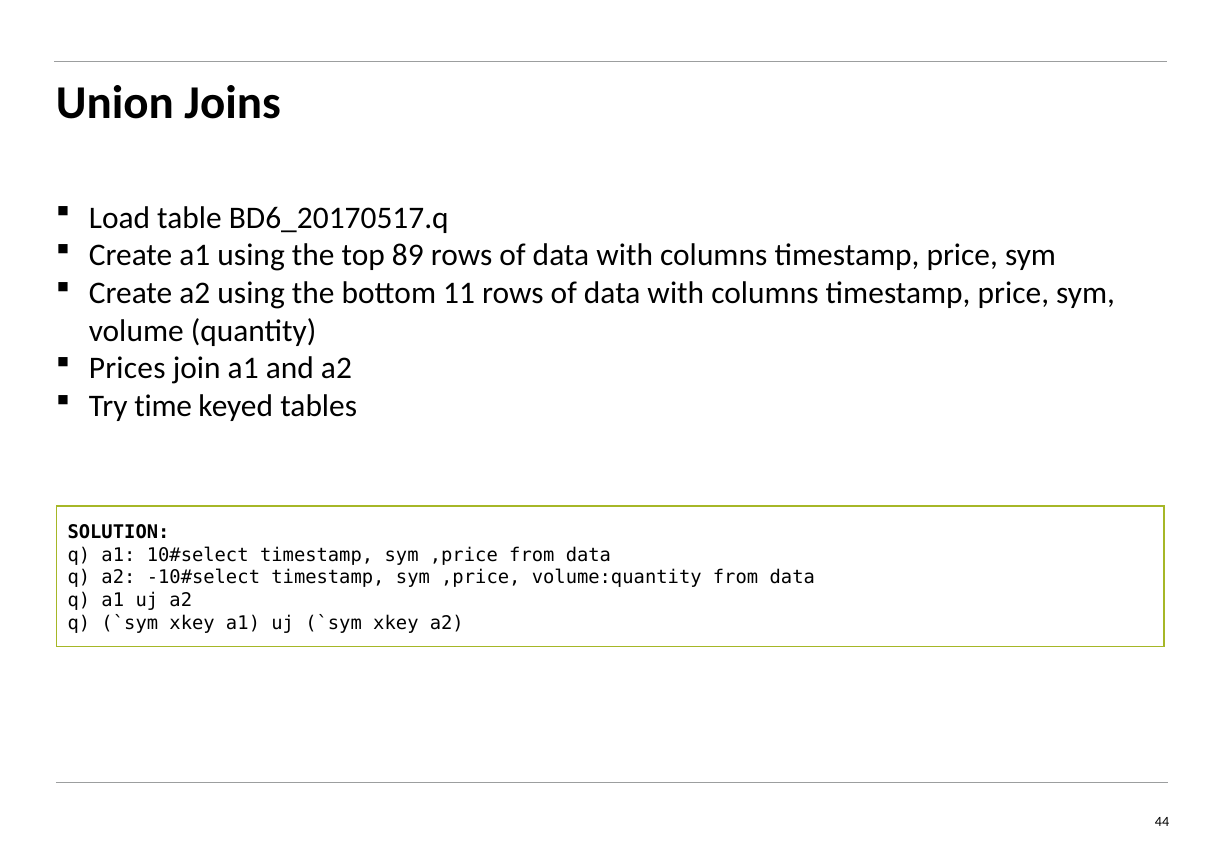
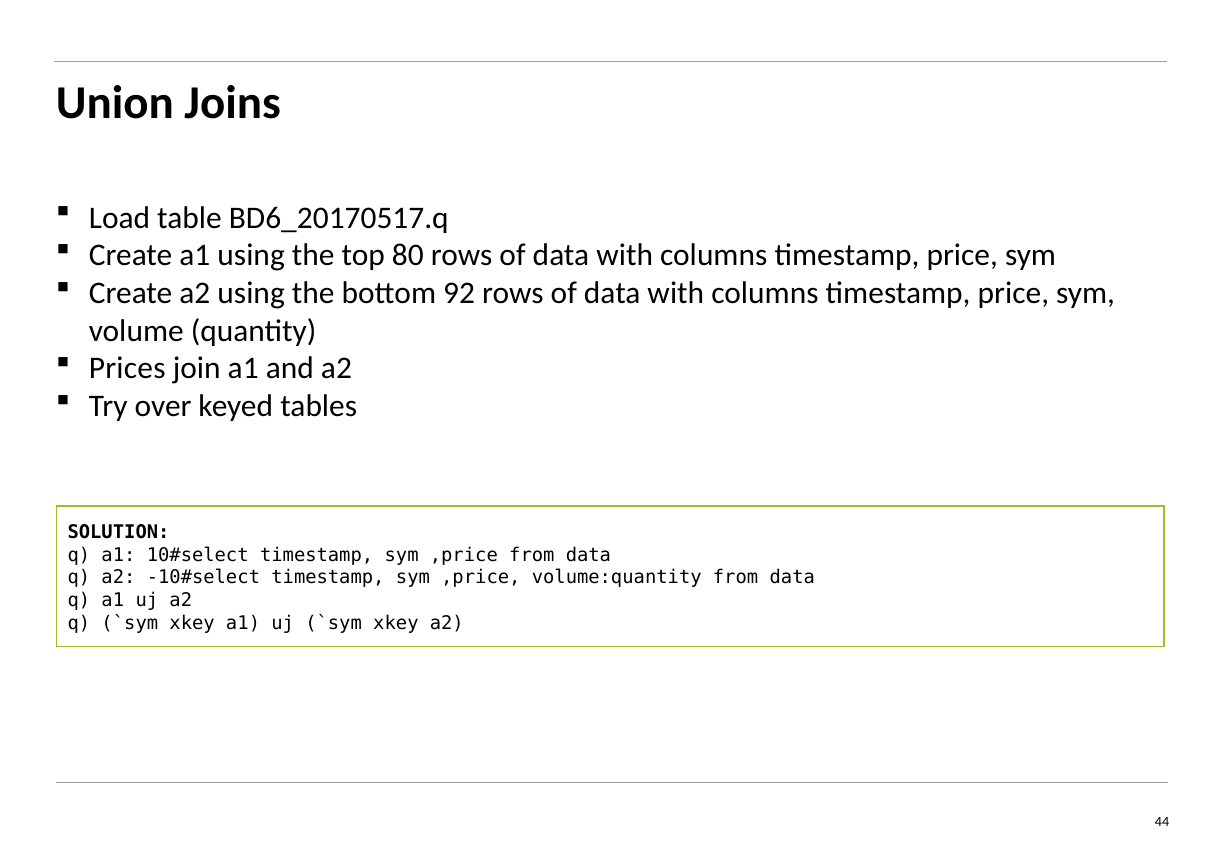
89: 89 -> 80
11: 11 -> 92
time: time -> over
